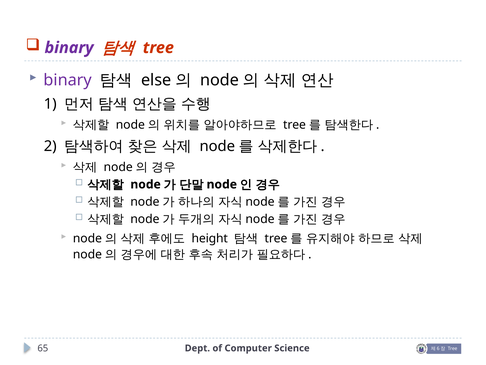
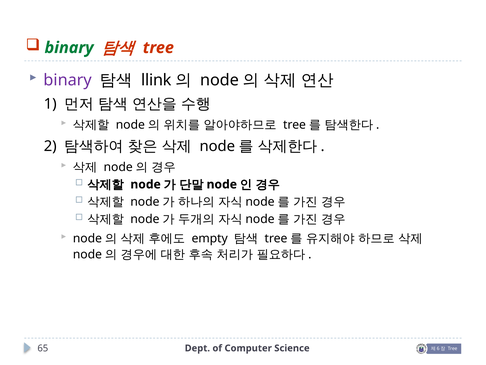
binary at (69, 48) colour: purple -> green
else: else -> llink
height: height -> empty
